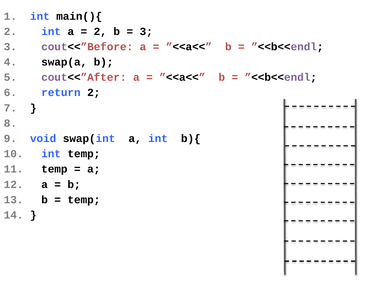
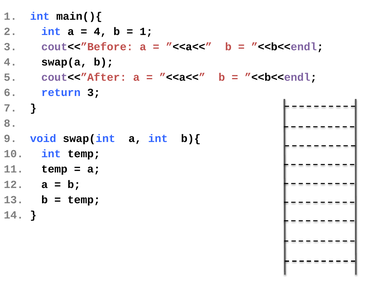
2 at (100, 31): 2 -> 4
3 at (146, 31): 3 -> 1
return 2: 2 -> 3
